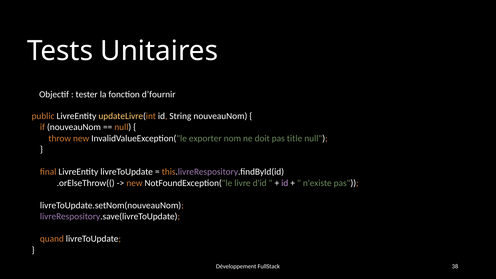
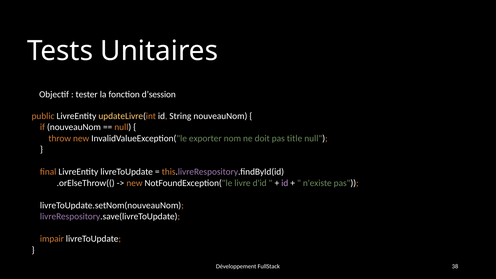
d’fournir: d’fournir -> d’session
quand: quand -> impair
